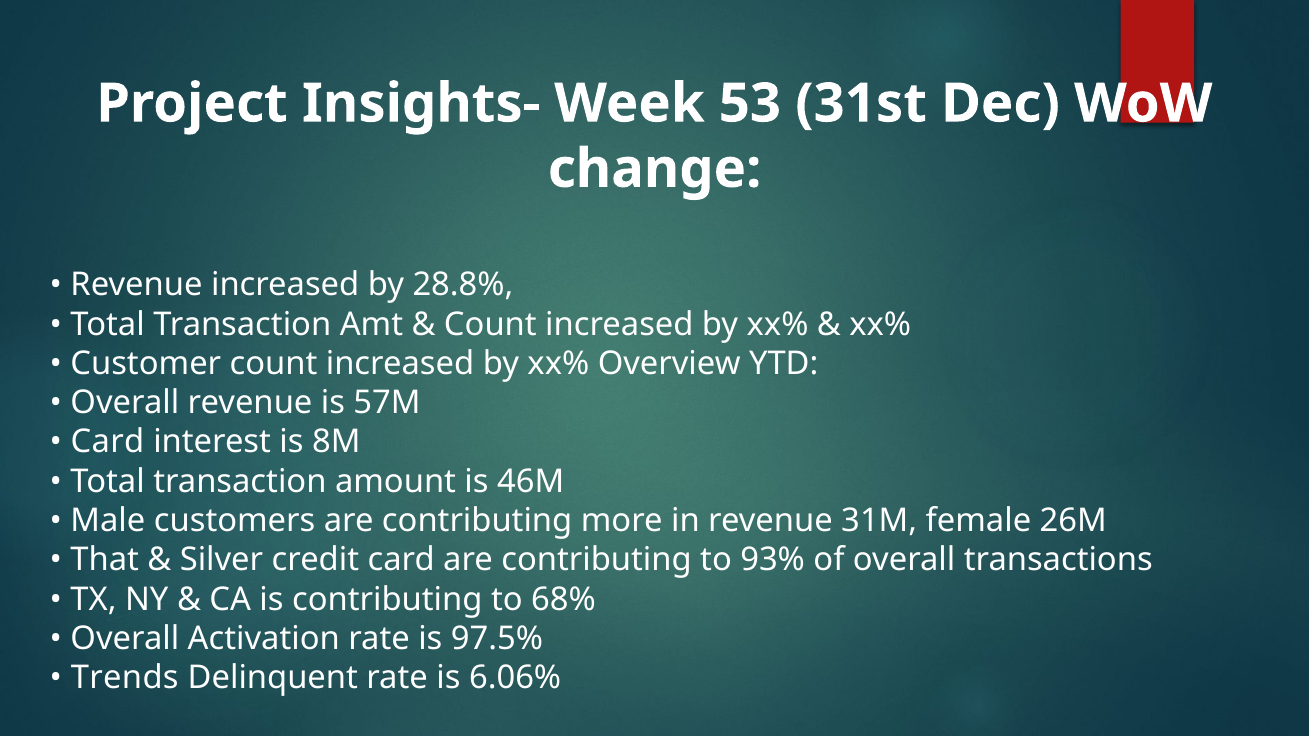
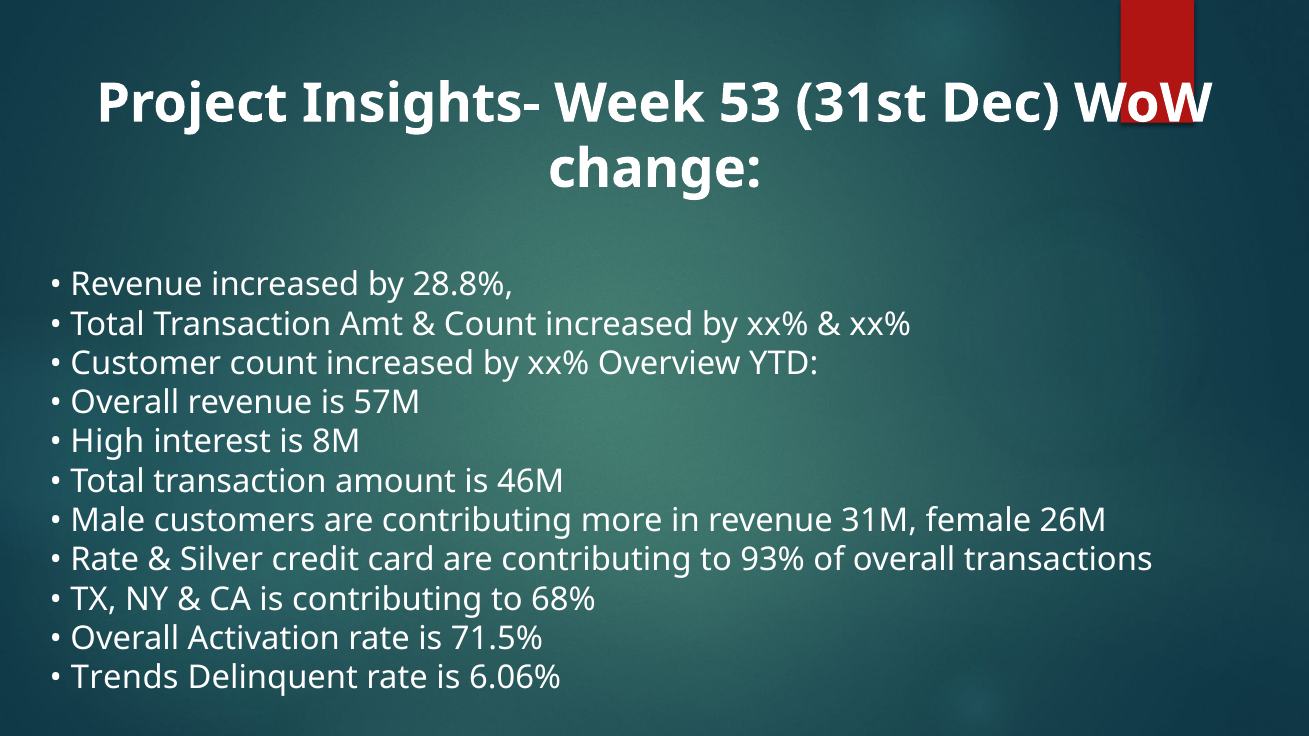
Card at (107, 442): Card -> High
That at (105, 560): That -> Rate
97.5%: 97.5% -> 71.5%
